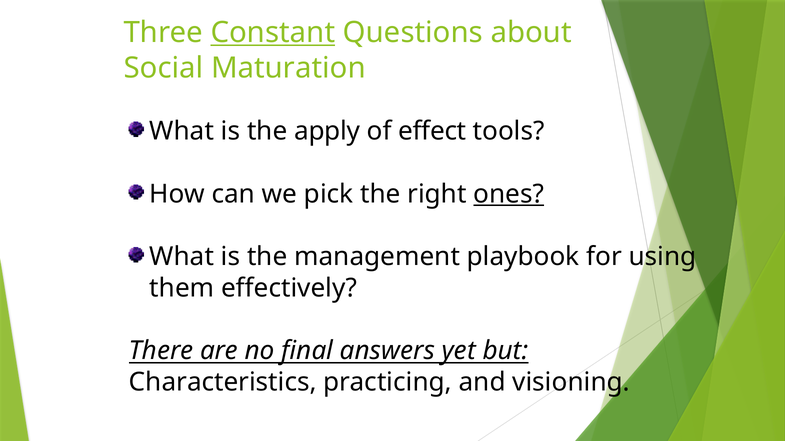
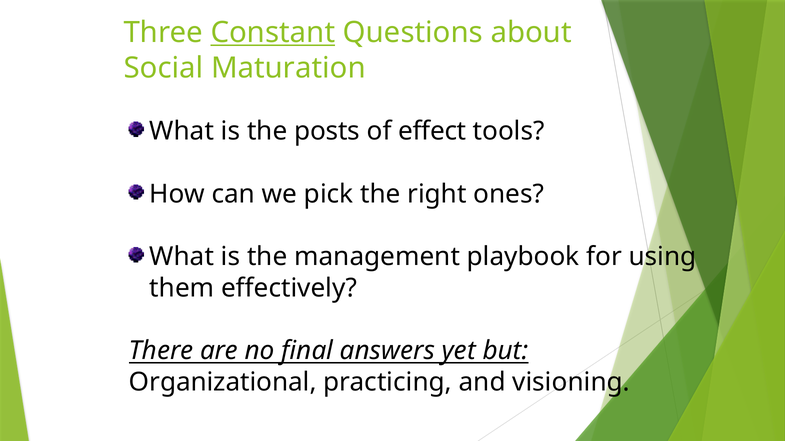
apply: apply -> posts
ones underline: present -> none
Characteristics: Characteristics -> Organizational
